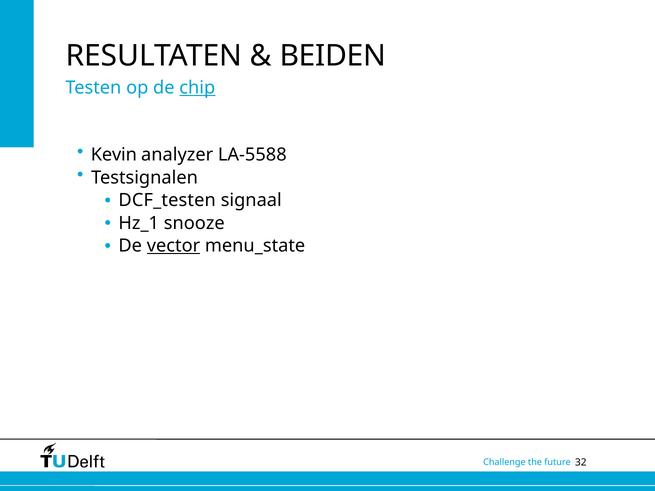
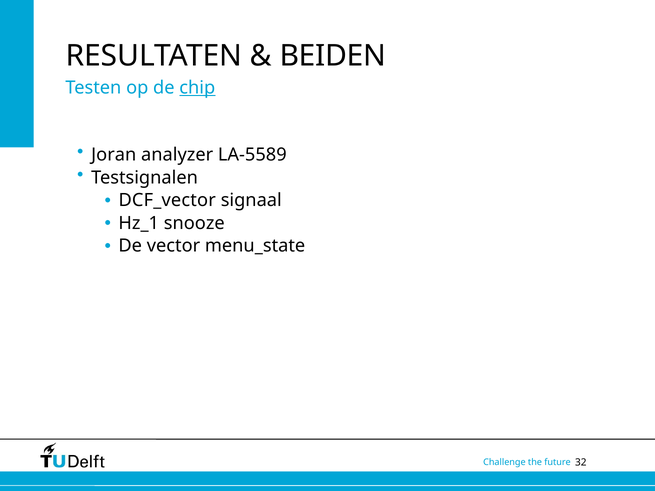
Kevin: Kevin -> Joran
LA-5588: LA-5588 -> LA-5589
DCF_testen: DCF_testen -> DCF_vector
vector underline: present -> none
